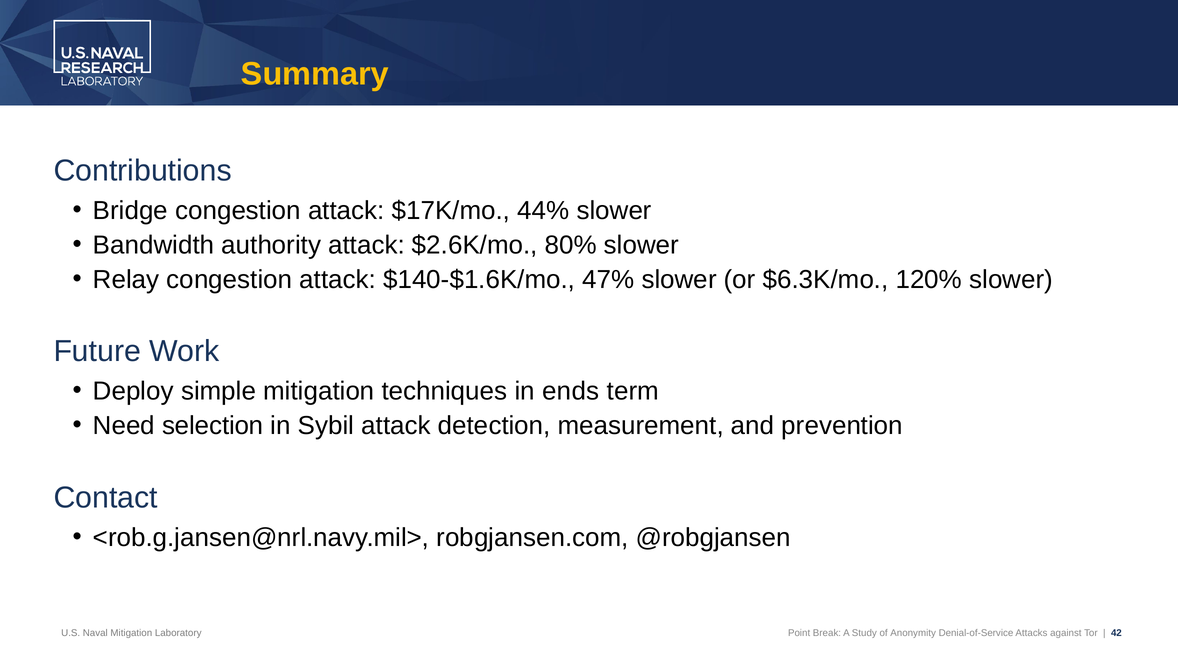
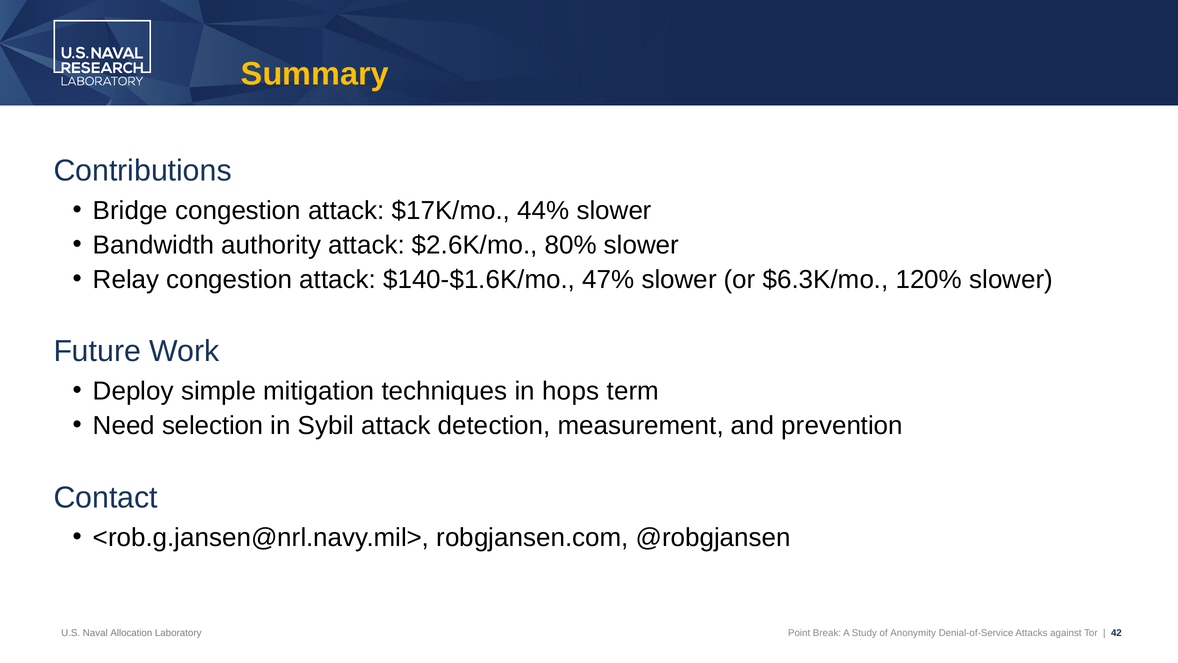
ends: ends -> hops
Naval Mitigation: Mitigation -> Allocation
